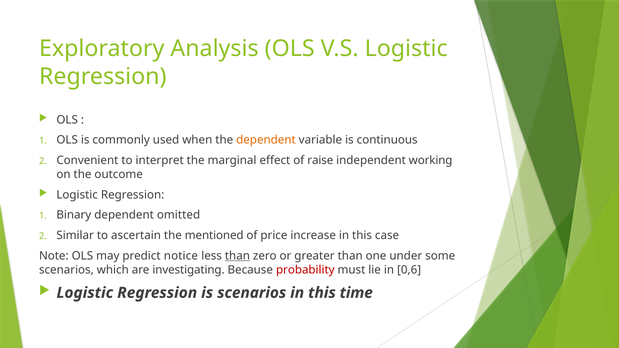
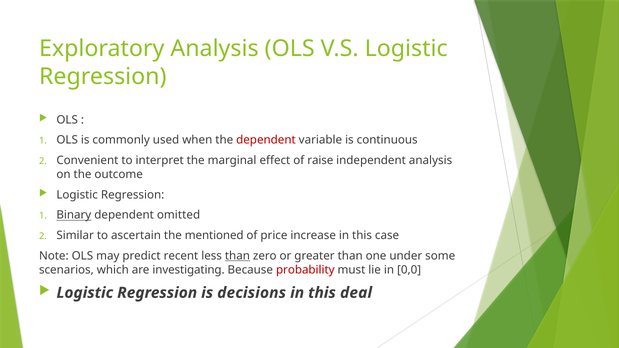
dependent at (266, 140) colour: orange -> red
independent working: working -> analysis
Binary underline: none -> present
notice: notice -> recent
0,6: 0,6 -> 0,0
is scenarios: scenarios -> decisions
time: time -> deal
